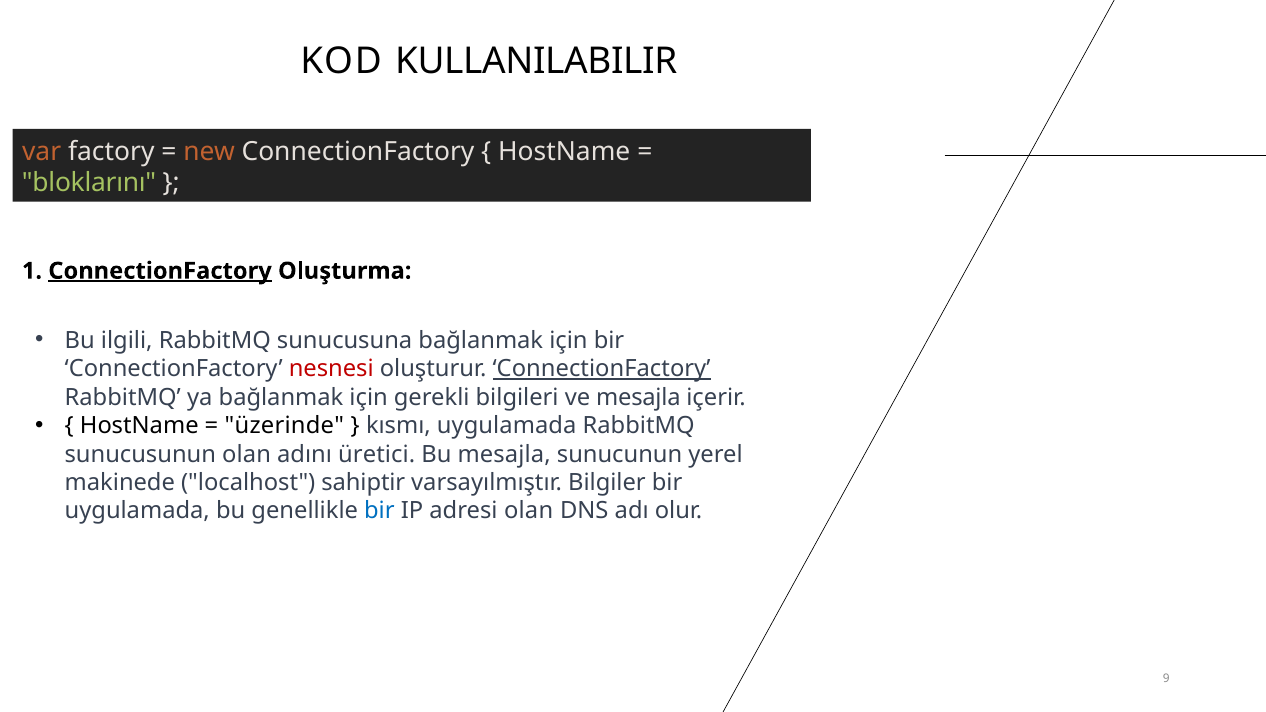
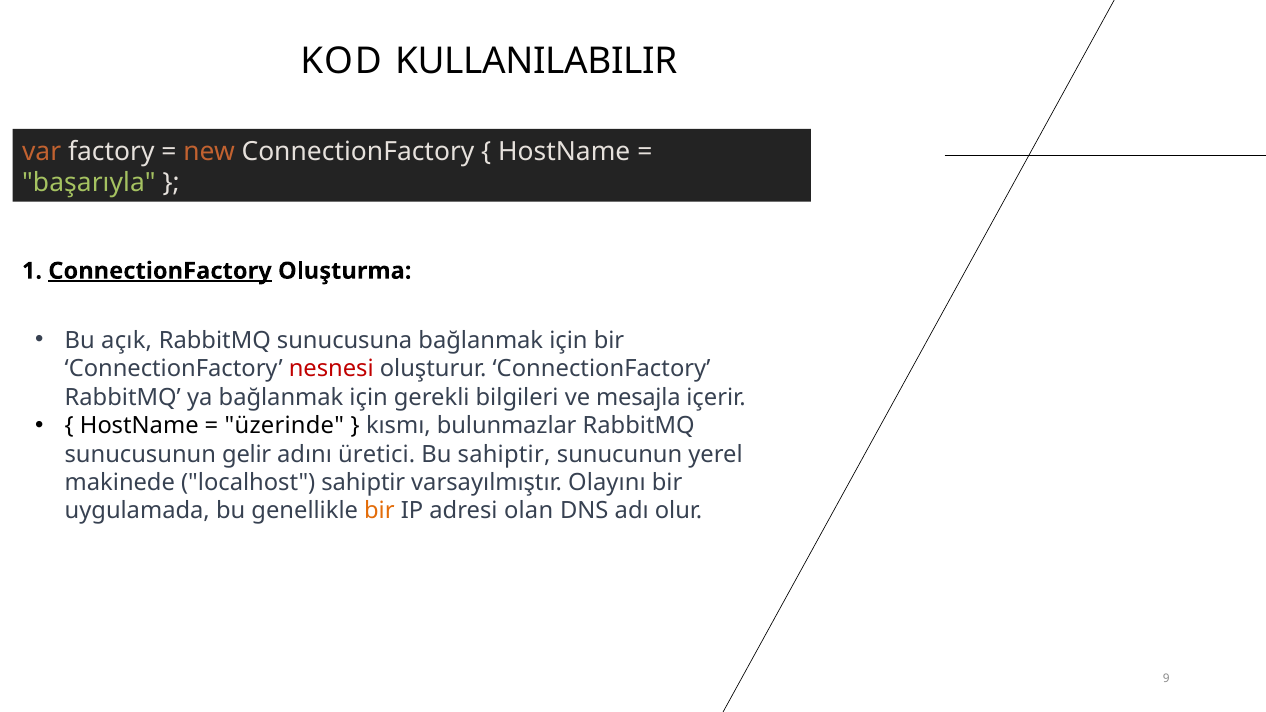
bloklarını: bloklarını -> başarıyla
ilgili: ilgili -> açık
ConnectionFactory at (602, 369) underline: present -> none
kısmı uygulamada: uygulamada -> bulunmazlar
sunucusunun olan: olan -> gelir
Bu mesajla: mesajla -> sahiptir
Bilgiler: Bilgiler -> Olayını
bir at (379, 511) colour: blue -> orange
